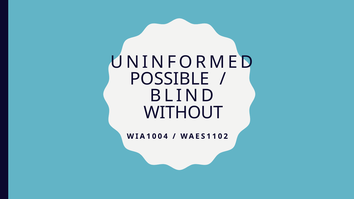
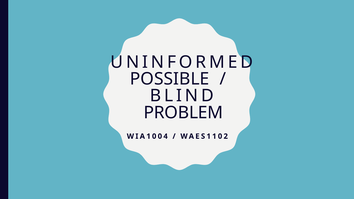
WITHOUT: WITHOUT -> PROBLEM
